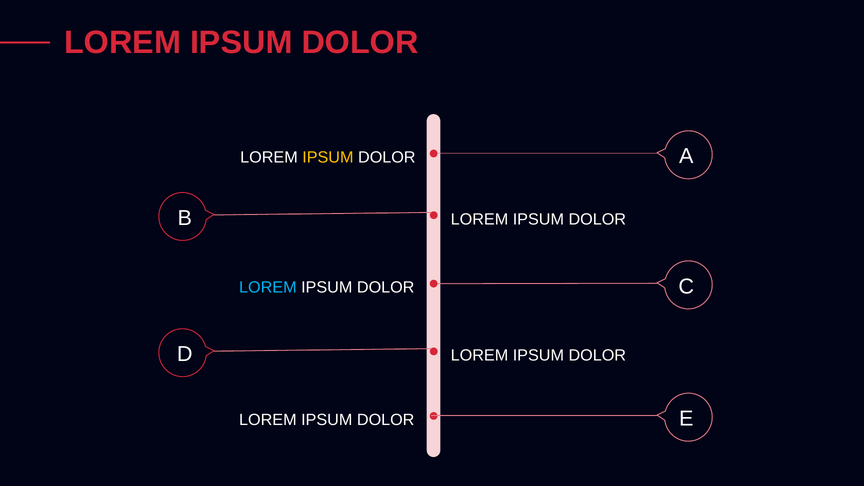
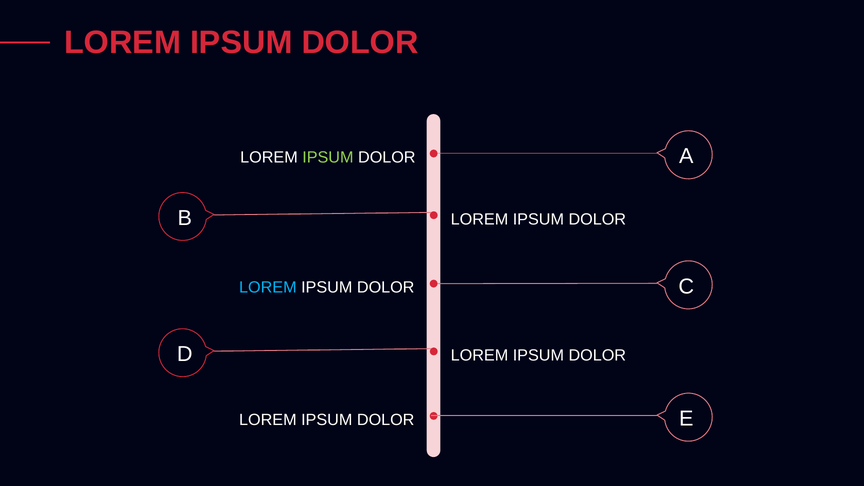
IPSUM at (328, 157) colour: yellow -> light green
